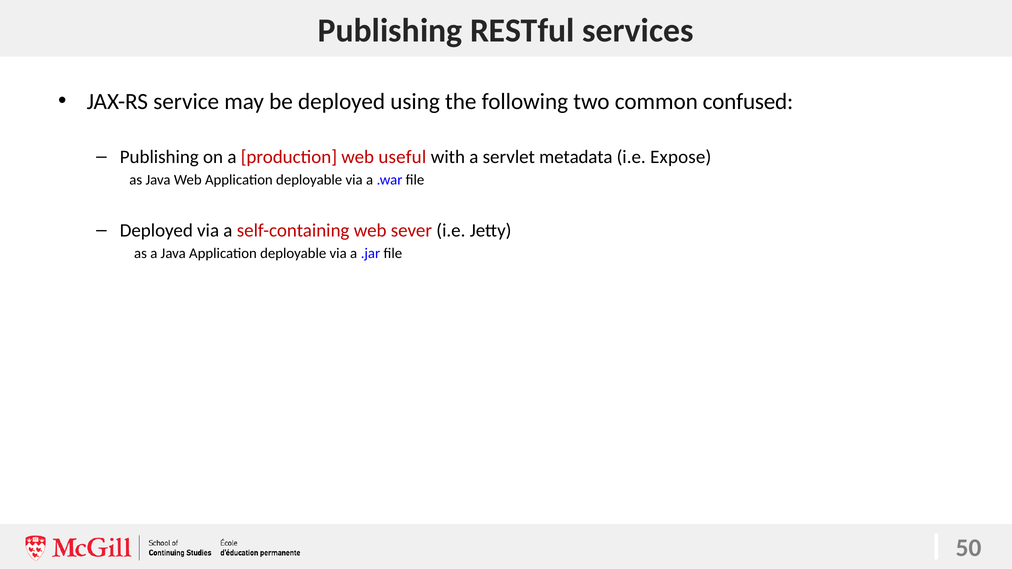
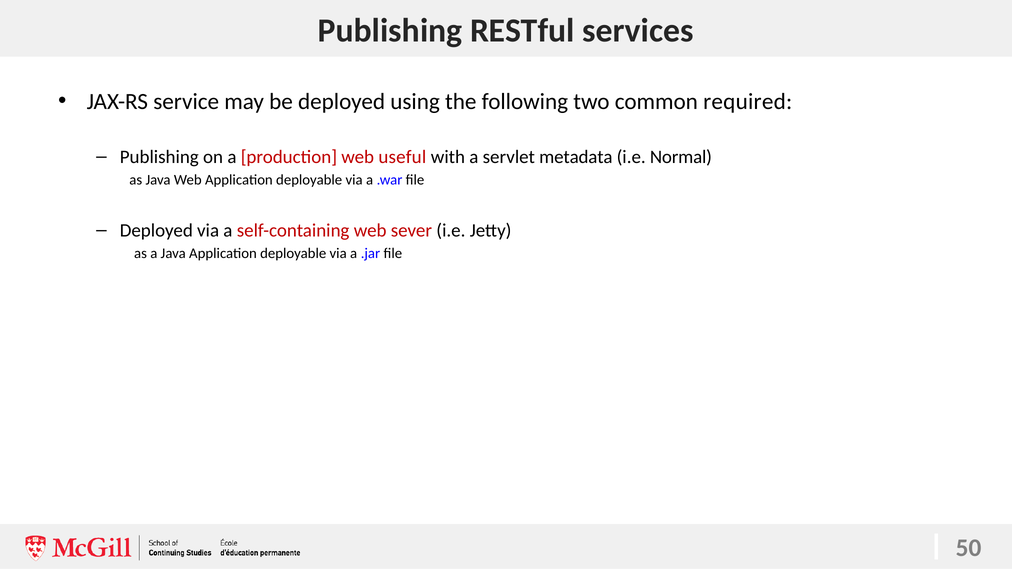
confused: confused -> required
Expose: Expose -> Normal
